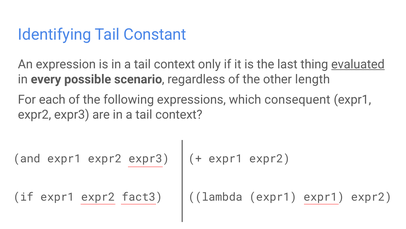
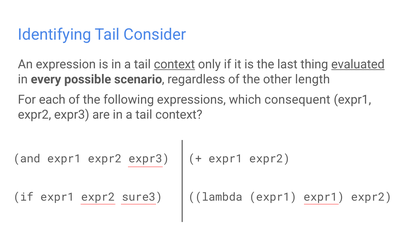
Constant: Constant -> Consider
context at (174, 64) underline: none -> present
fact3: fact3 -> sure3
